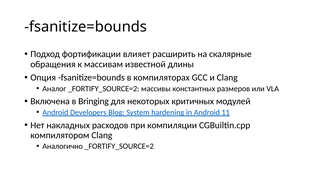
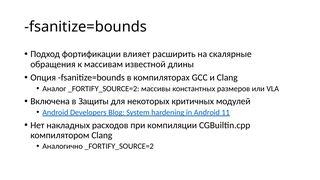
Bringing: Bringing -> Защиты
